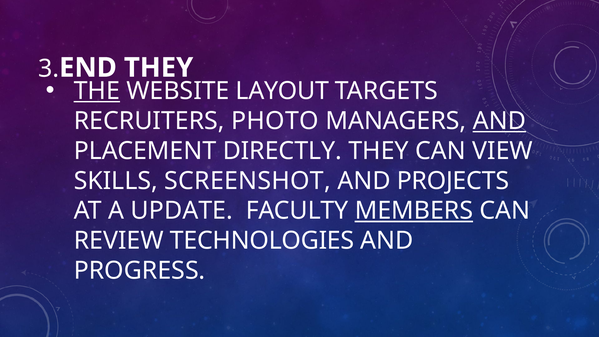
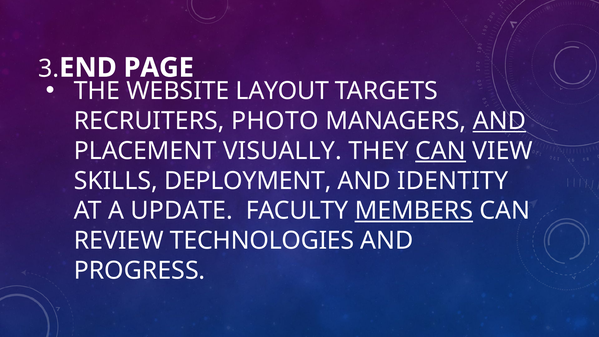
THEY at (159, 68): THEY -> PAGE
THE underline: present -> none
DIRECTLY: DIRECTLY -> VISUALLY
CAN at (441, 151) underline: none -> present
SCREENSHOT: SCREENSHOT -> DEPLOYMENT
PROJECTS: PROJECTS -> IDENTITY
